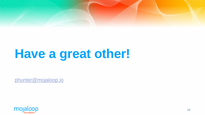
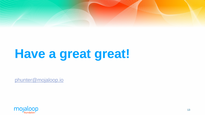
great other: other -> great
